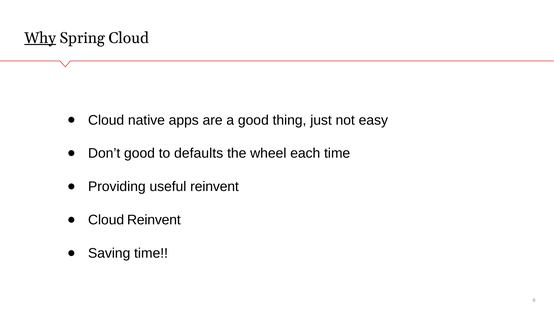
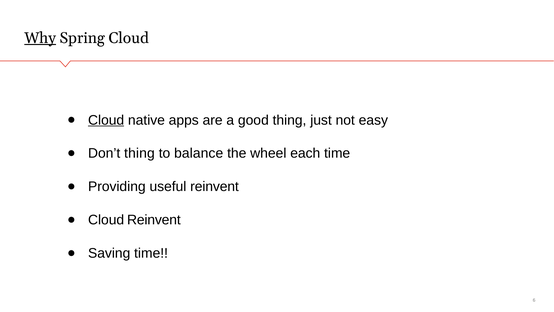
Cloud at (106, 120) underline: none -> present
Don’t good: good -> thing
defaults: defaults -> balance
